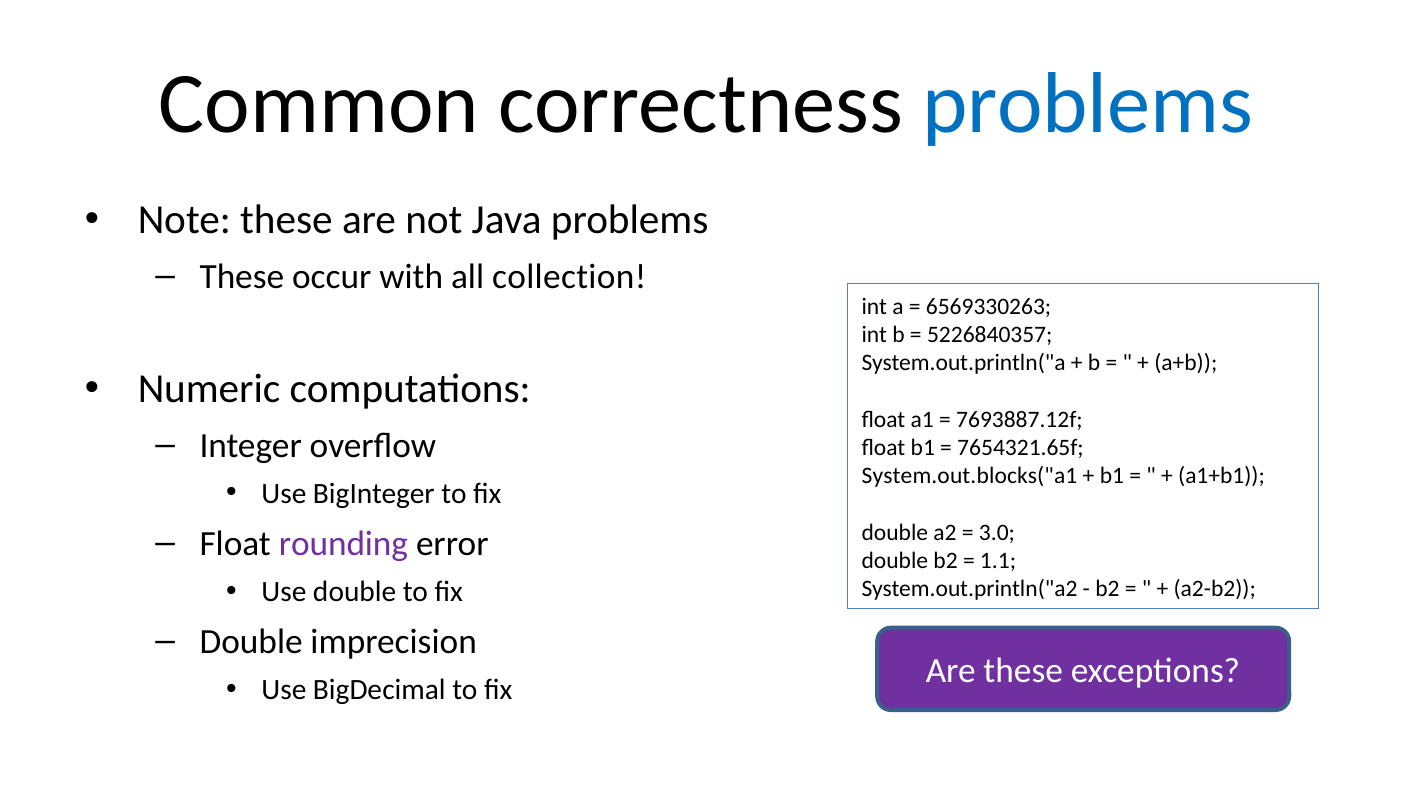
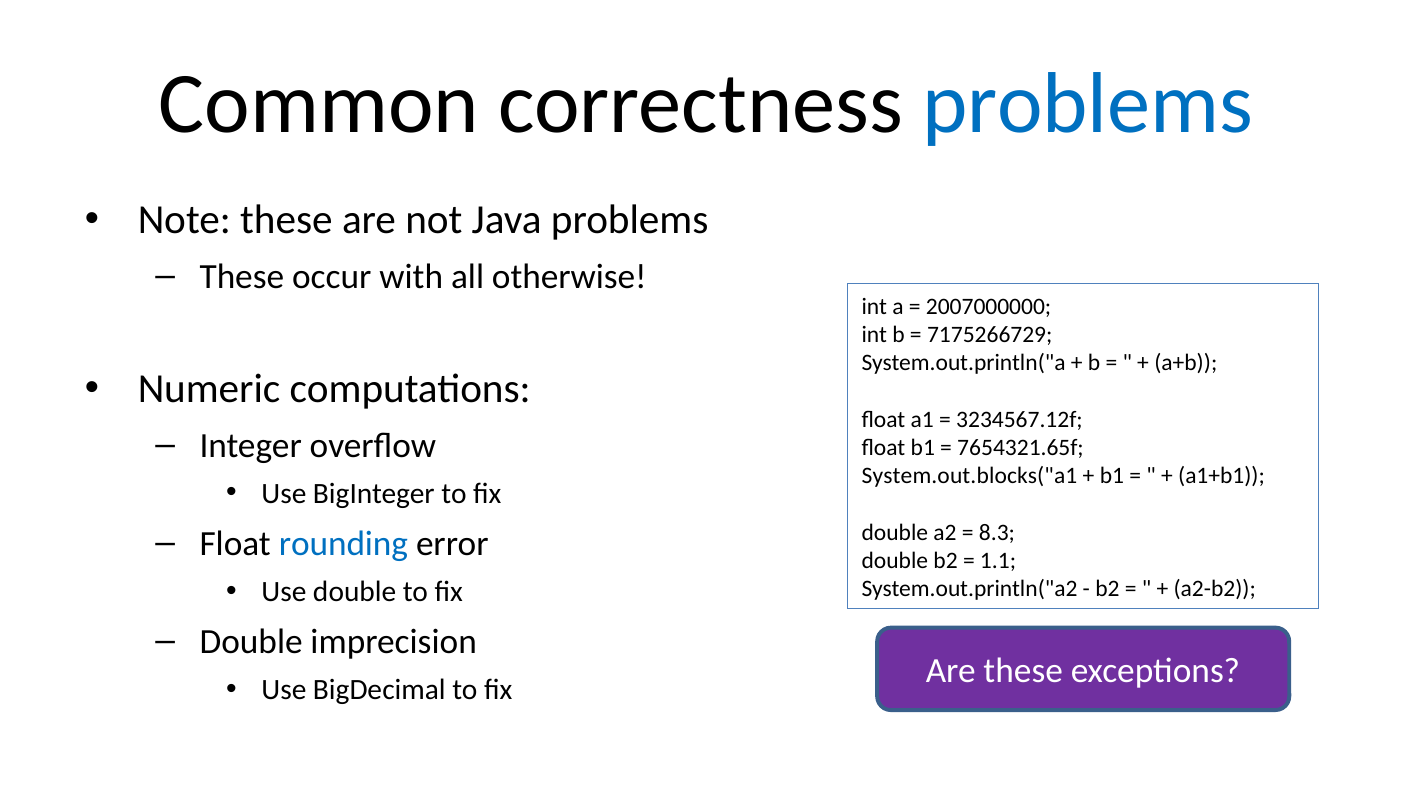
collection: collection -> otherwise
6569330263: 6569330263 -> 2007000000
5226840357: 5226840357 -> 7175266729
7693887.12f: 7693887.12f -> 3234567.12f
3.0: 3.0 -> 8.3
rounding colour: purple -> blue
